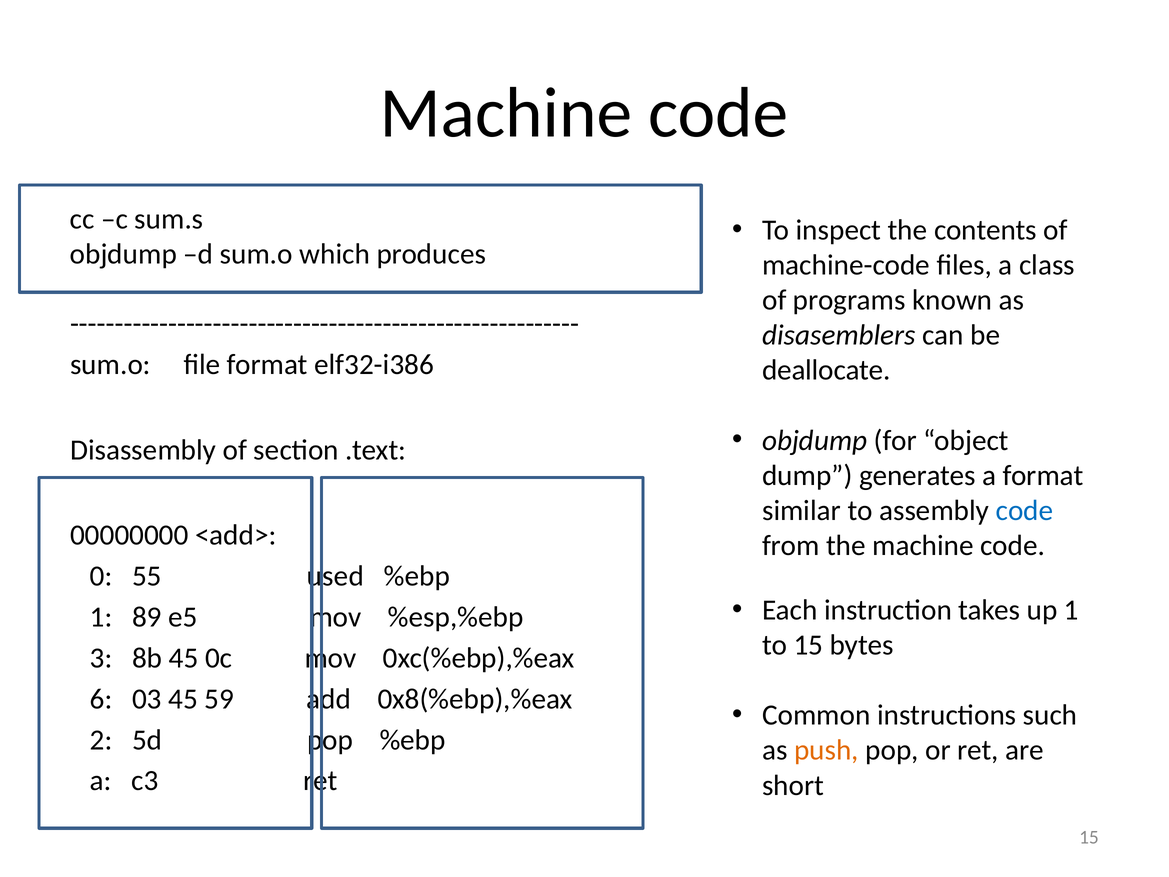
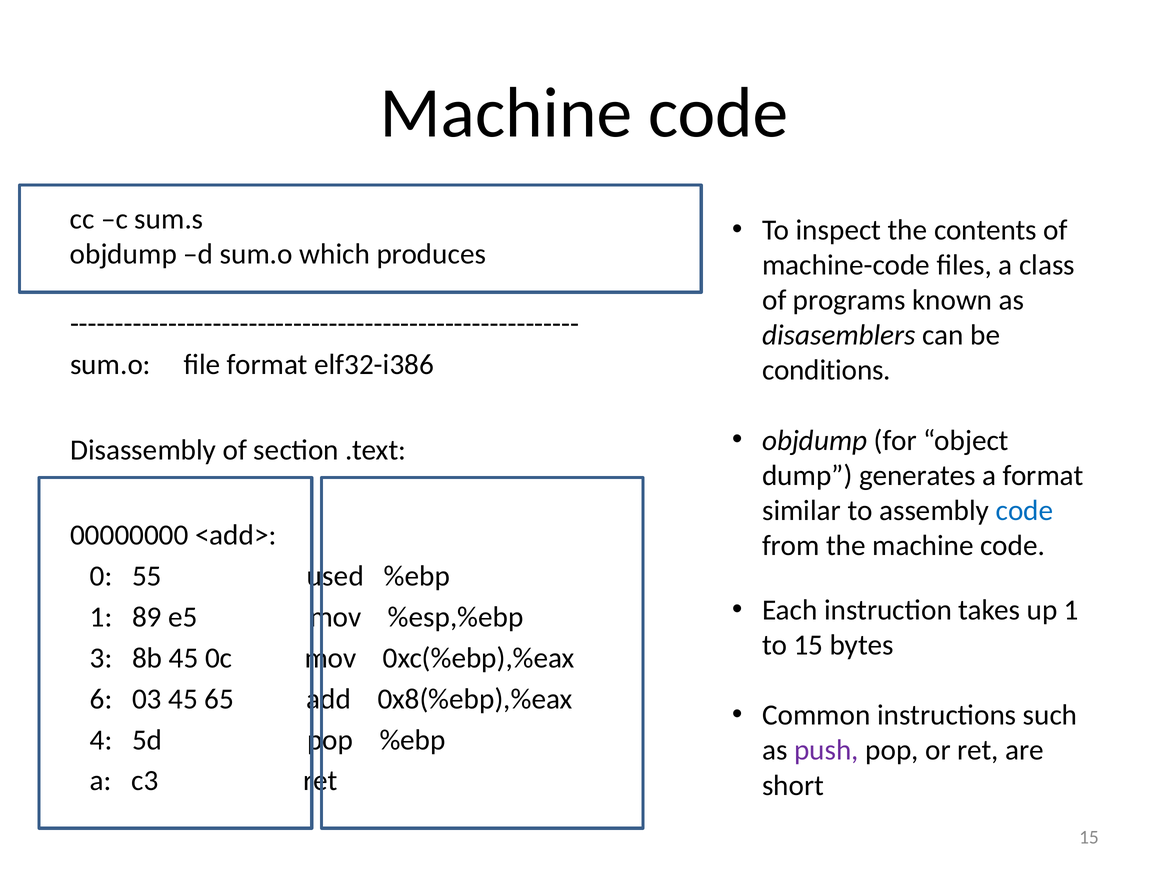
deallocate: deallocate -> conditions
59: 59 -> 65
2: 2 -> 4
push colour: orange -> purple
